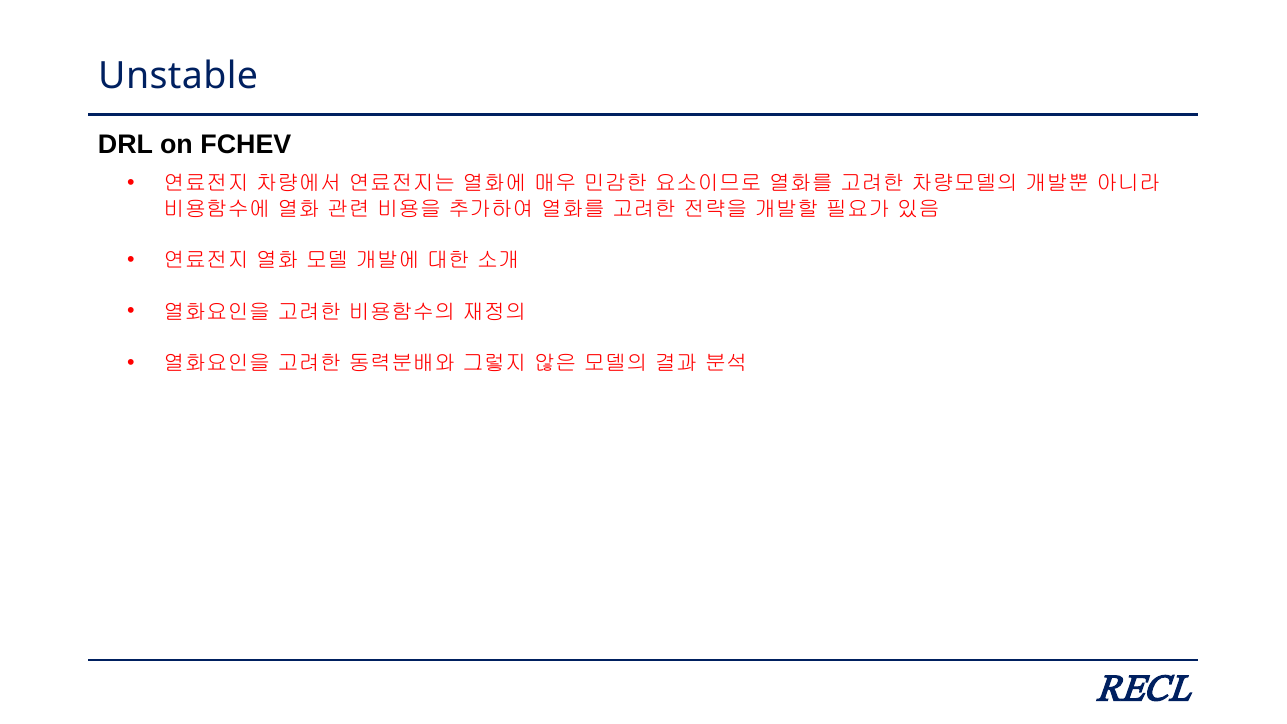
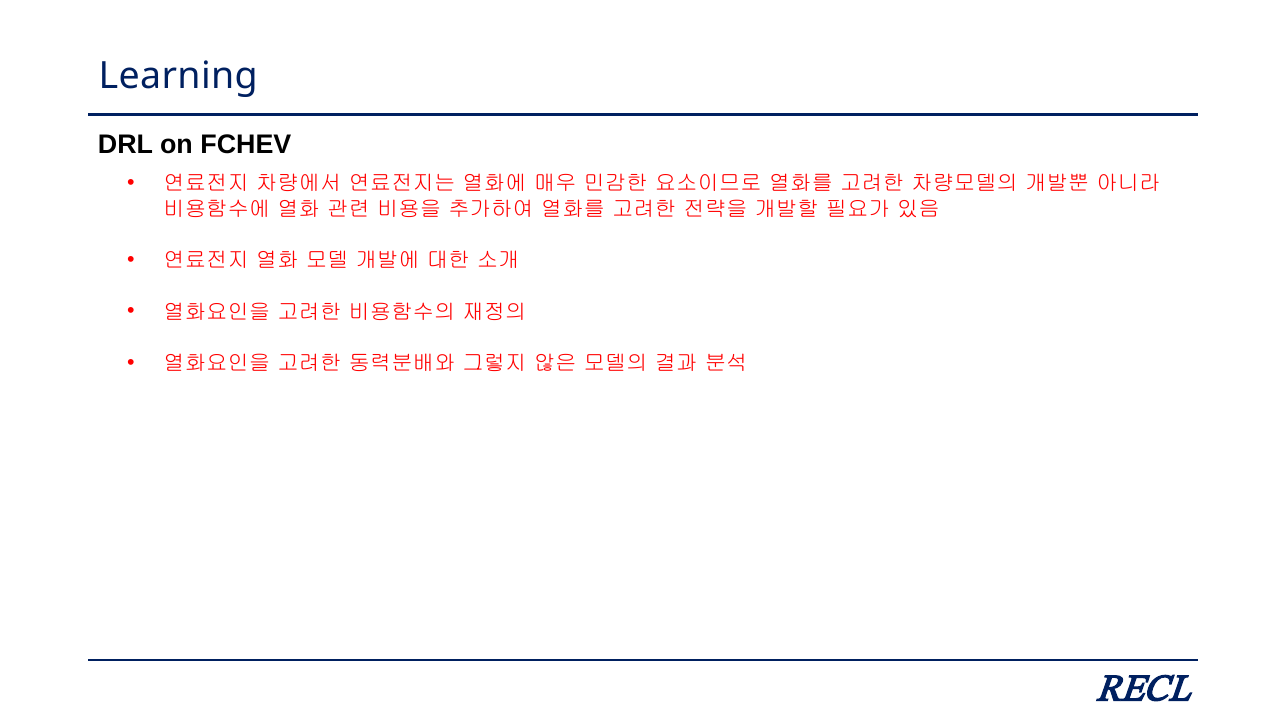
Unstable: Unstable -> Learning
